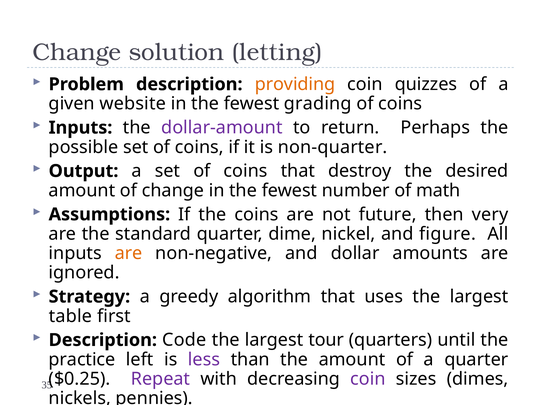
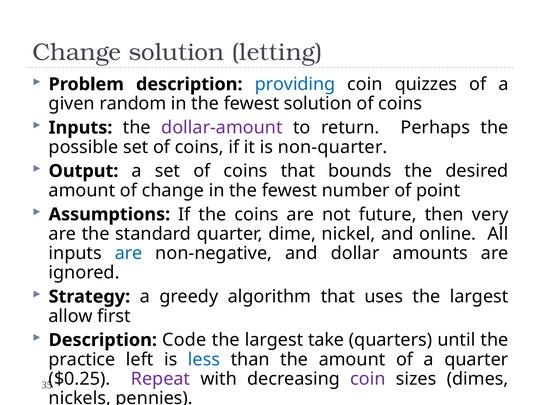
providing colour: orange -> blue
website: website -> random
fewest grading: grading -> solution
destroy: destroy -> bounds
math: math -> point
figure: figure -> online
are at (129, 254) colour: orange -> blue
table: table -> allow
tour: tour -> take
less colour: purple -> blue
